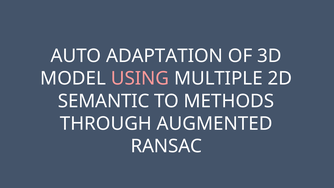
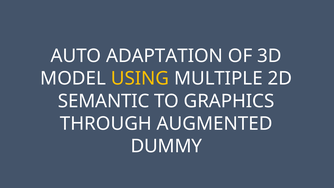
USING colour: pink -> yellow
METHODS: METHODS -> GRAPHICS
RANSAC: RANSAC -> DUMMY
